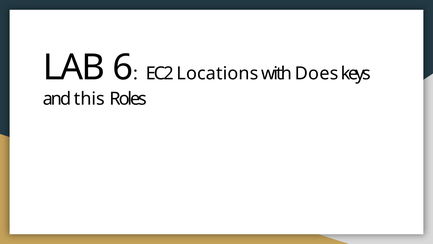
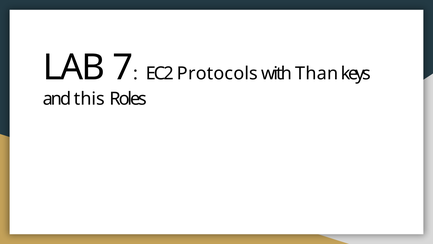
6: 6 -> 7
Locations: Locations -> Protocols
Does: Does -> Than
